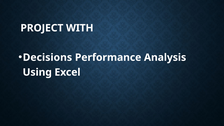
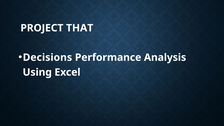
WITH: WITH -> THAT
